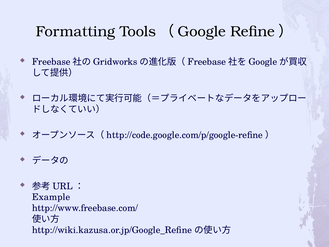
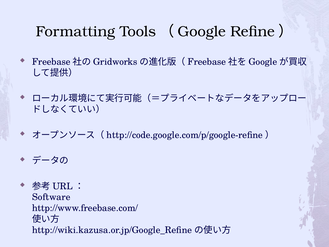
Example: Example -> Software
